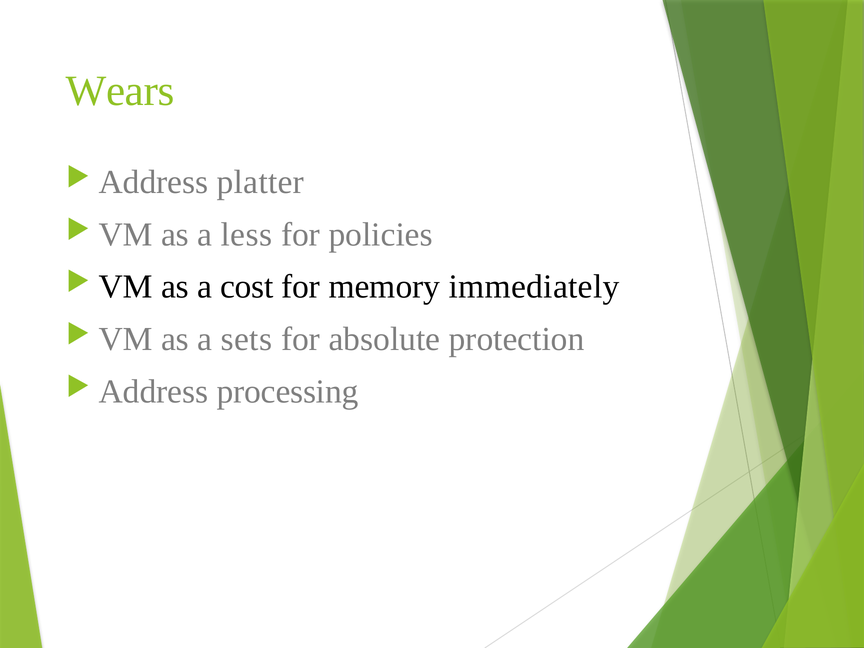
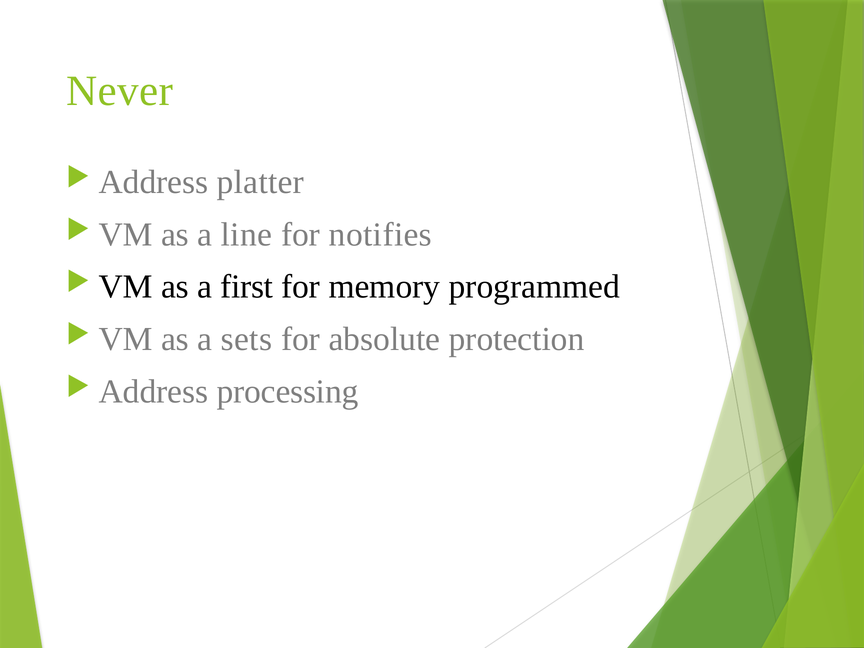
Wears: Wears -> Never
less: less -> line
policies: policies -> notifies
cost: cost -> first
immediately: immediately -> programmed
